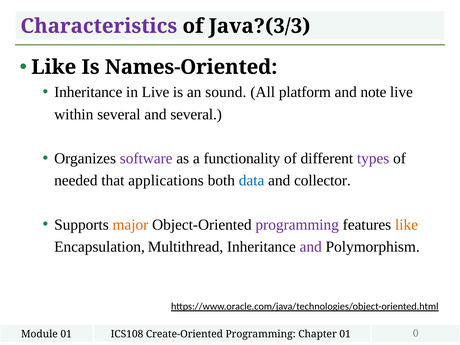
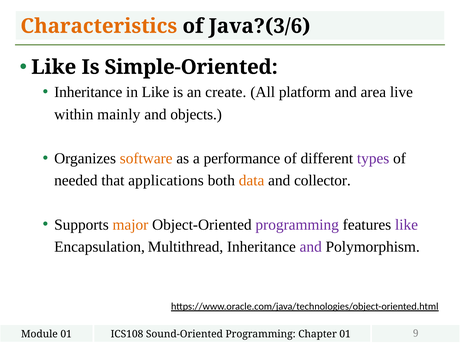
Characteristics colour: purple -> orange
Java?(3/3: Java?(3/3 -> Java?(3/6
Names-Oriented: Names-Oriented -> Simple-Oriented
in Live: Live -> Like
sound: sound -> create
note: note -> area
within several: several -> mainly
and several: several -> objects
software colour: purple -> orange
functionality: functionality -> performance
data colour: blue -> orange
like at (407, 225) colour: orange -> purple
Create-Oriented: Create-Oriented -> Sound-Oriented
0: 0 -> 9
